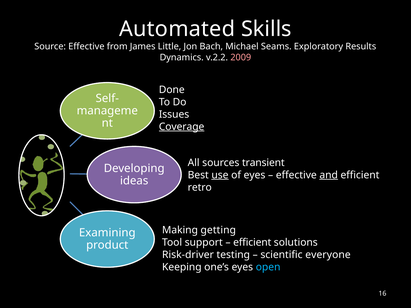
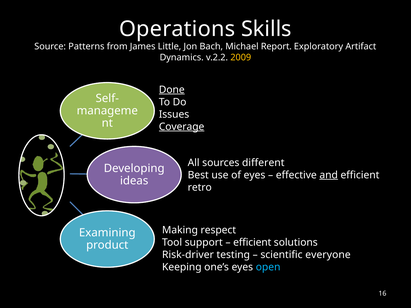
Automated: Automated -> Operations
Source Effective: Effective -> Patterns
Seams: Seams -> Report
Results: Results -> Artifact
2009 colour: pink -> yellow
Done underline: none -> present
transient: transient -> different
use underline: present -> none
getting: getting -> respect
